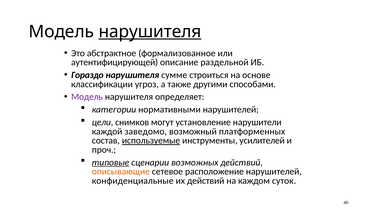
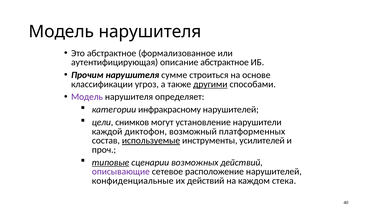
нарушителя at (150, 32) underline: present -> none
аутентифицирующей: аутентифицирующей -> аутентифицирующая
описание раздельной: раздельной -> абстрактное
Гораздо: Гораздо -> Прочим
другими underline: none -> present
нормативными: нормативными -> инфракрасному
заведомо: заведомо -> диктофон
описывающие colour: orange -> purple
суток: суток -> стека
